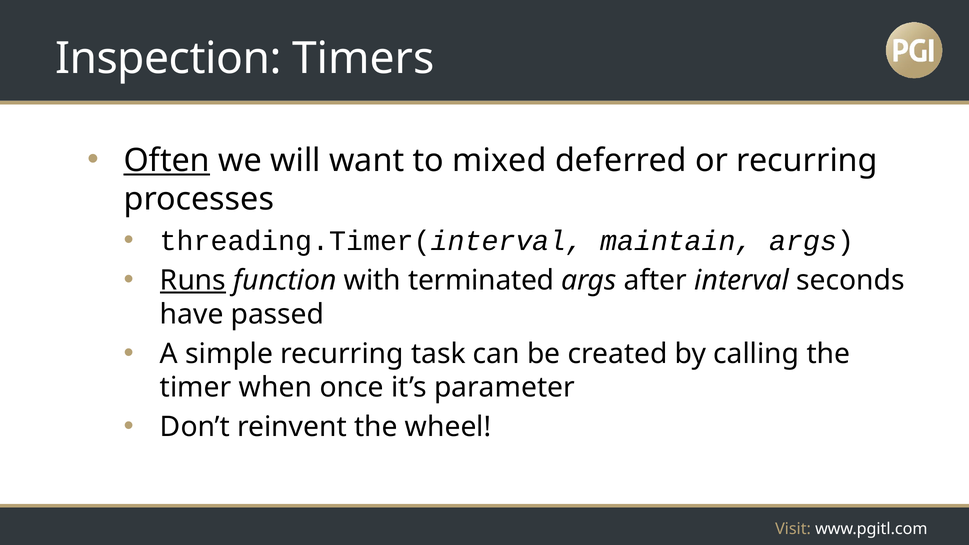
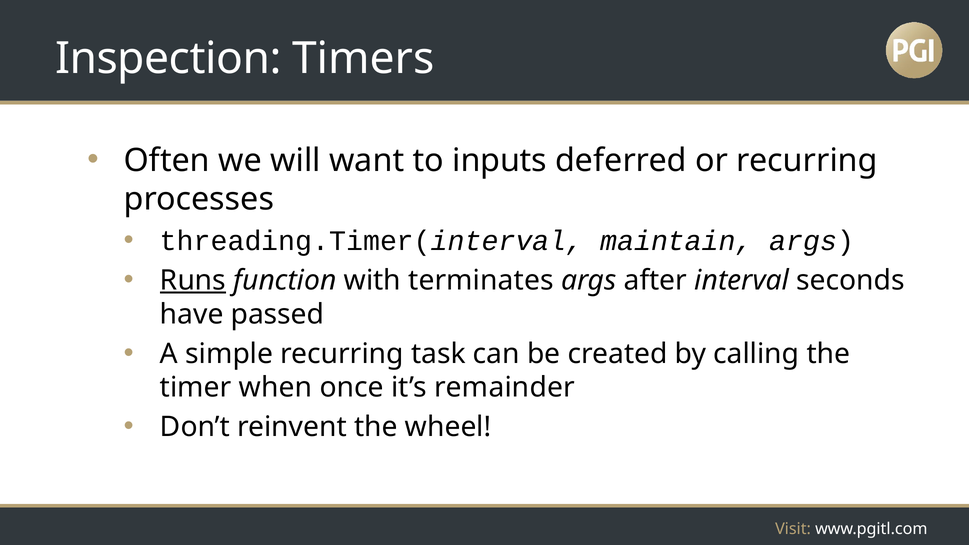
Often underline: present -> none
mixed: mixed -> inputs
terminated: terminated -> terminates
parameter: parameter -> remainder
